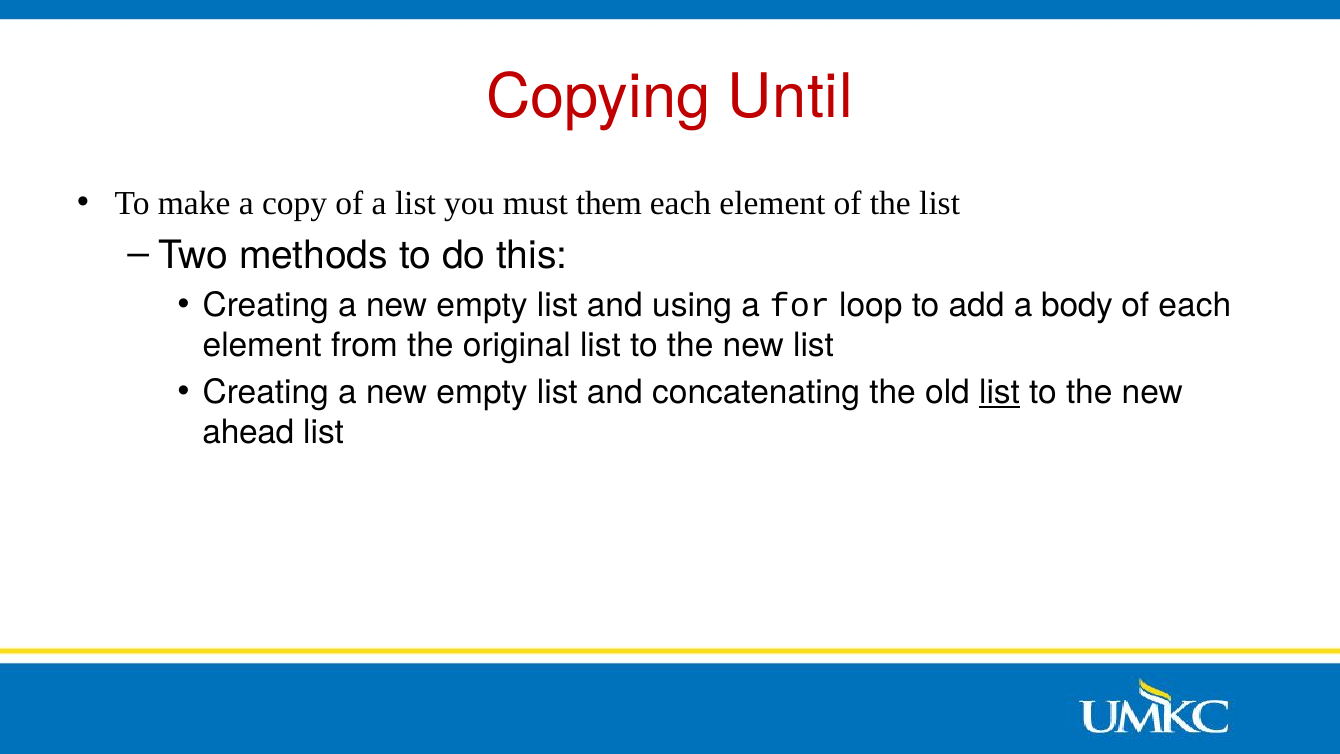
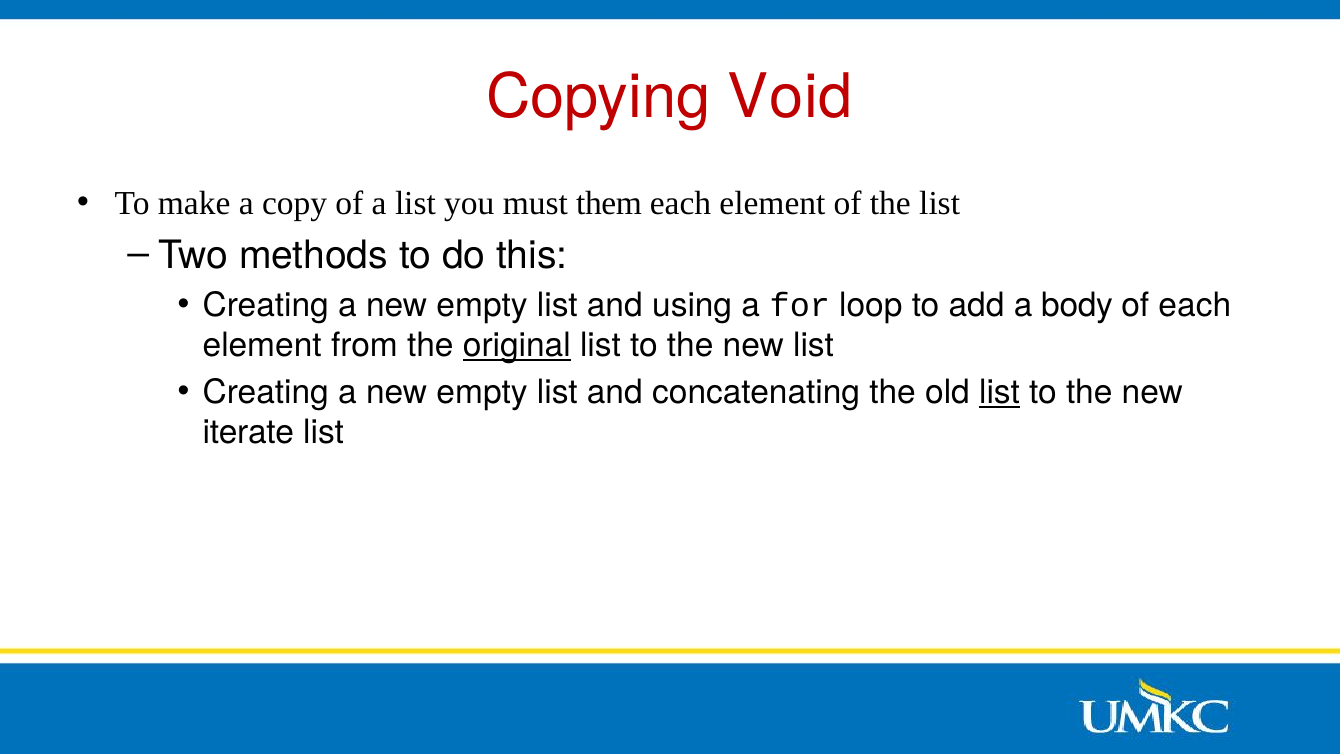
Until: Until -> Void
original underline: none -> present
ahead: ahead -> iterate
